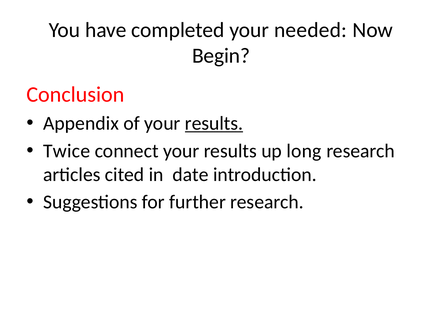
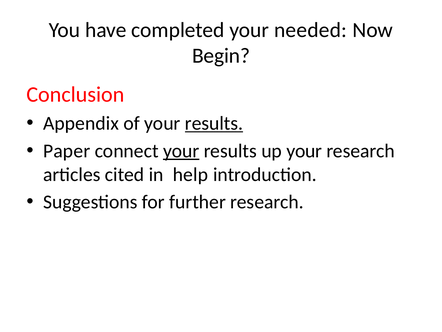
Twice: Twice -> Paper
your at (181, 151) underline: none -> present
up long: long -> your
date: date -> help
